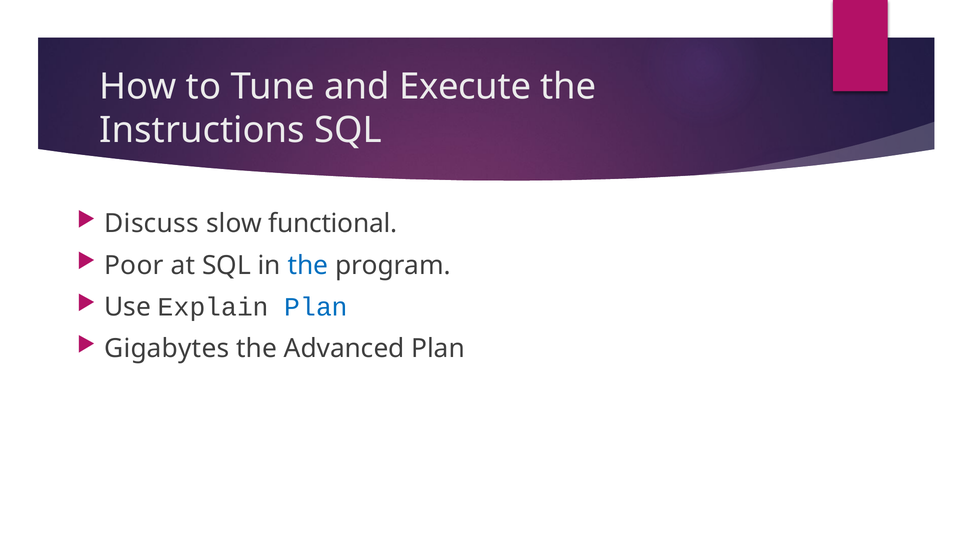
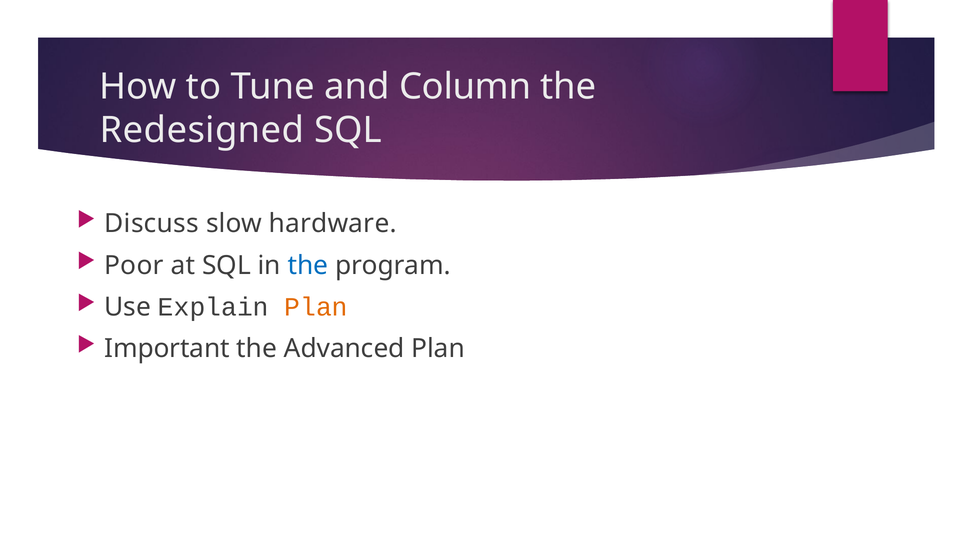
Execute: Execute -> Column
Instructions: Instructions -> Redesigned
functional: functional -> hardware
Plan at (316, 307) colour: blue -> orange
Gigabytes: Gigabytes -> Important
